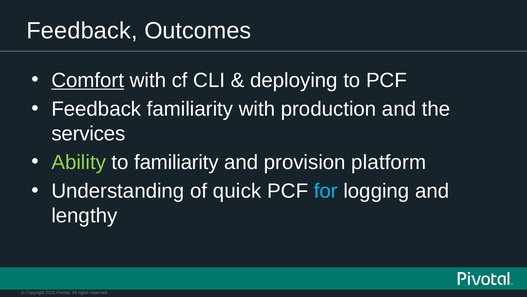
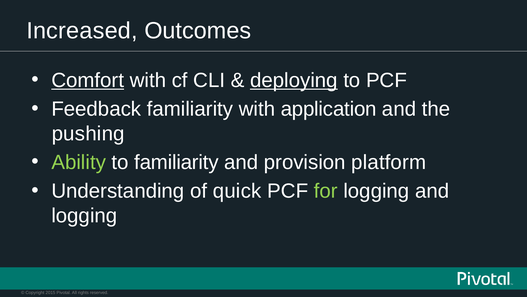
Feedback at (82, 31): Feedback -> Increased
deploying underline: none -> present
production: production -> application
services: services -> pushing
for colour: light blue -> light green
lengthy at (84, 215): lengthy -> logging
